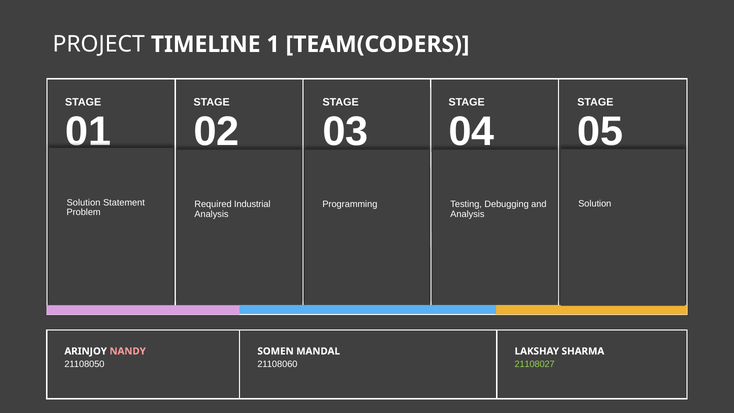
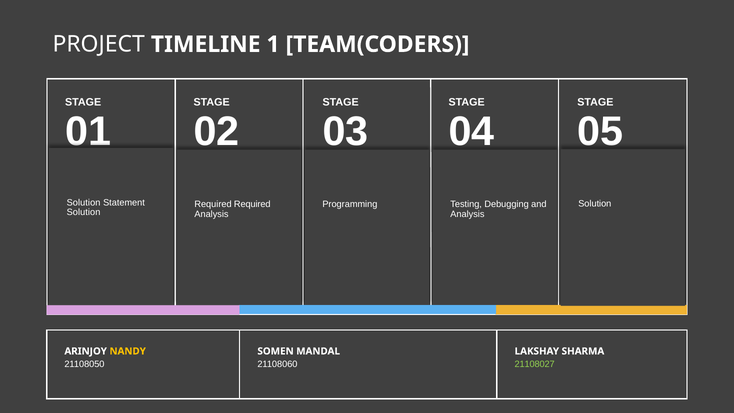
Required Industrial: Industrial -> Required
Problem at (84, 212): Problem -> Solution
NANDY colour: pink -> yellow
